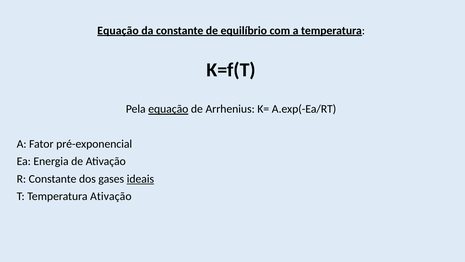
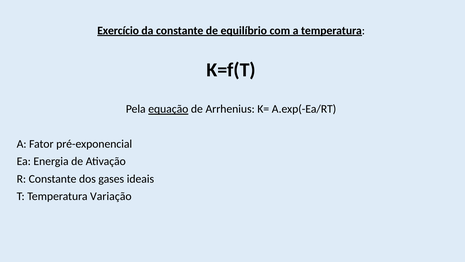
Equação at (118, 30): Equação -> Exercício
ideais underline: present -> none
Temperatura Ativação: Ativação -> Variação
